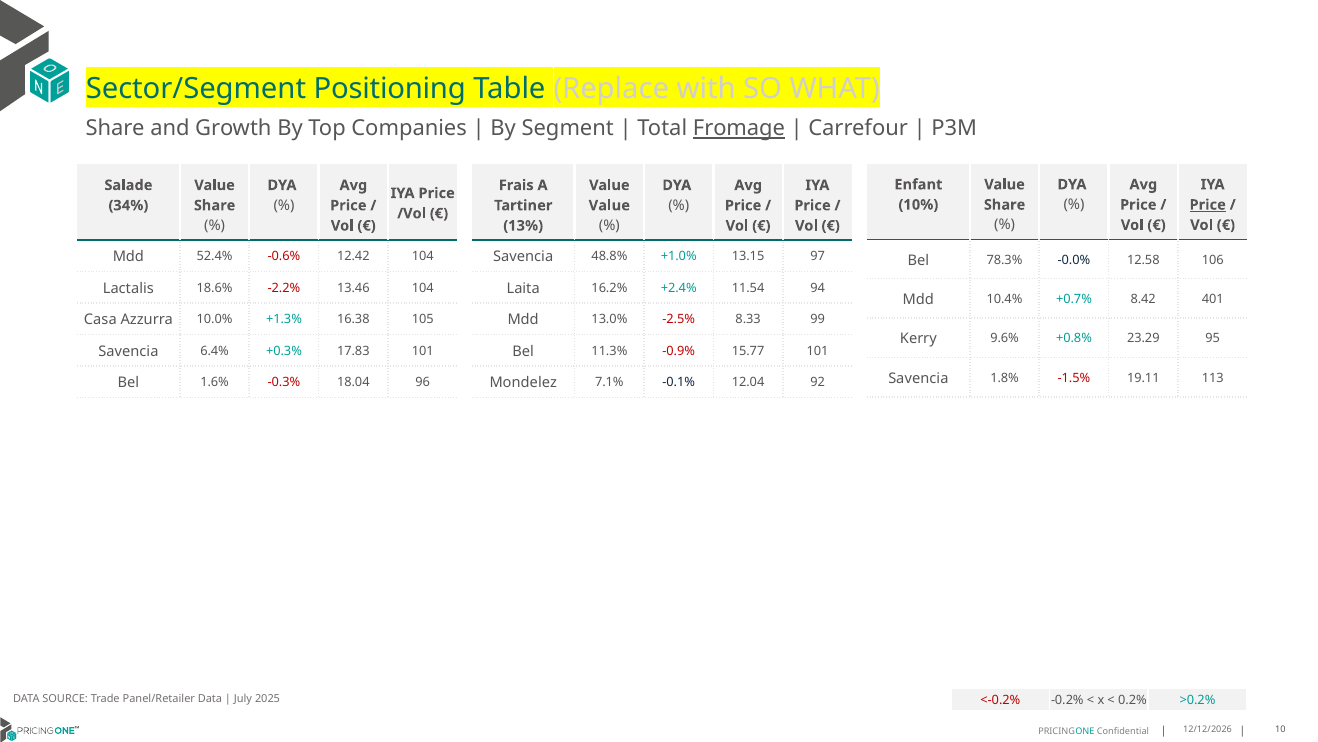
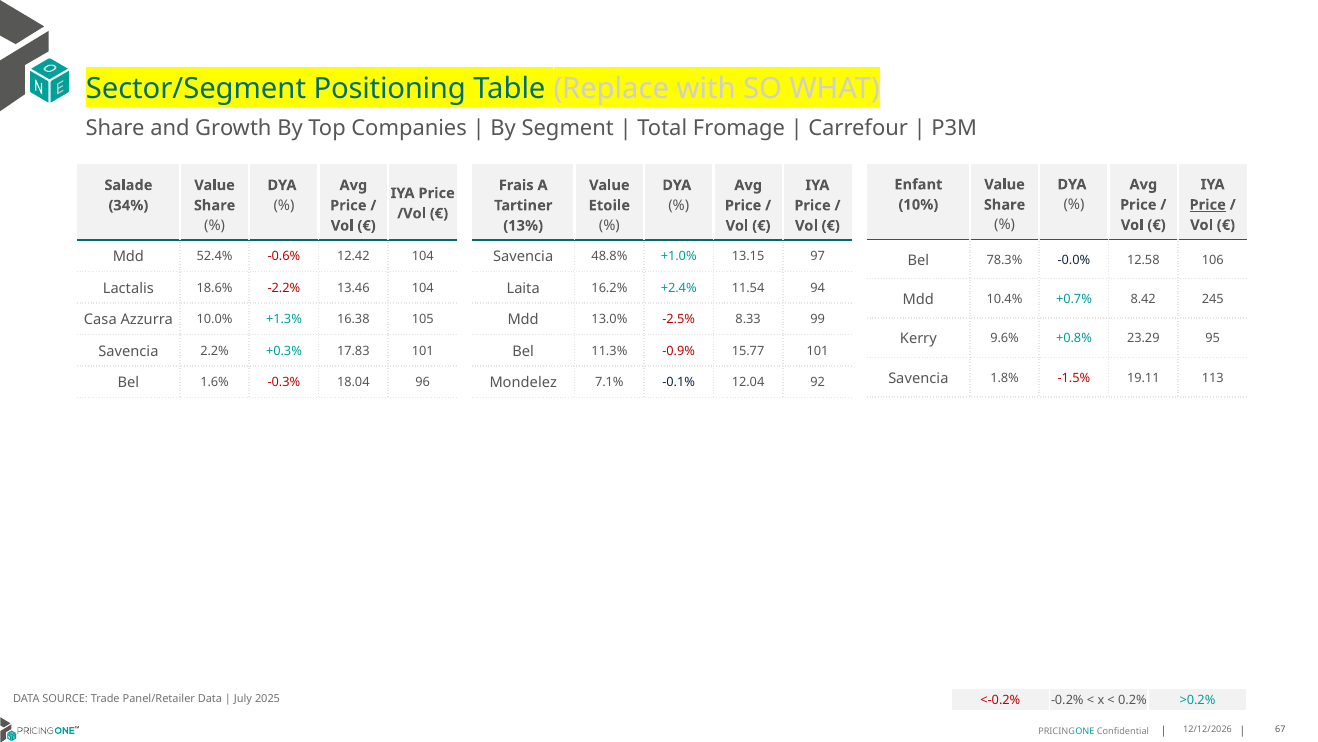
Fromage underline: present -> none
Value at (609, 205): Value -> Etoile
401: 401 -> 245
6.4%: 6.4% -> 2.2%
10: 10 -> 67
